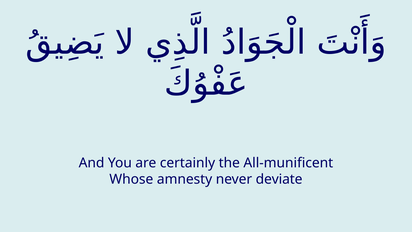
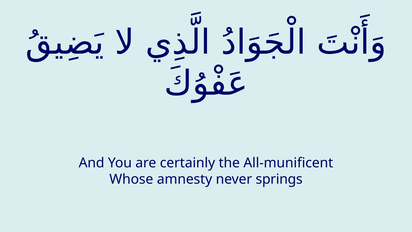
deviate: deviate -> springs
